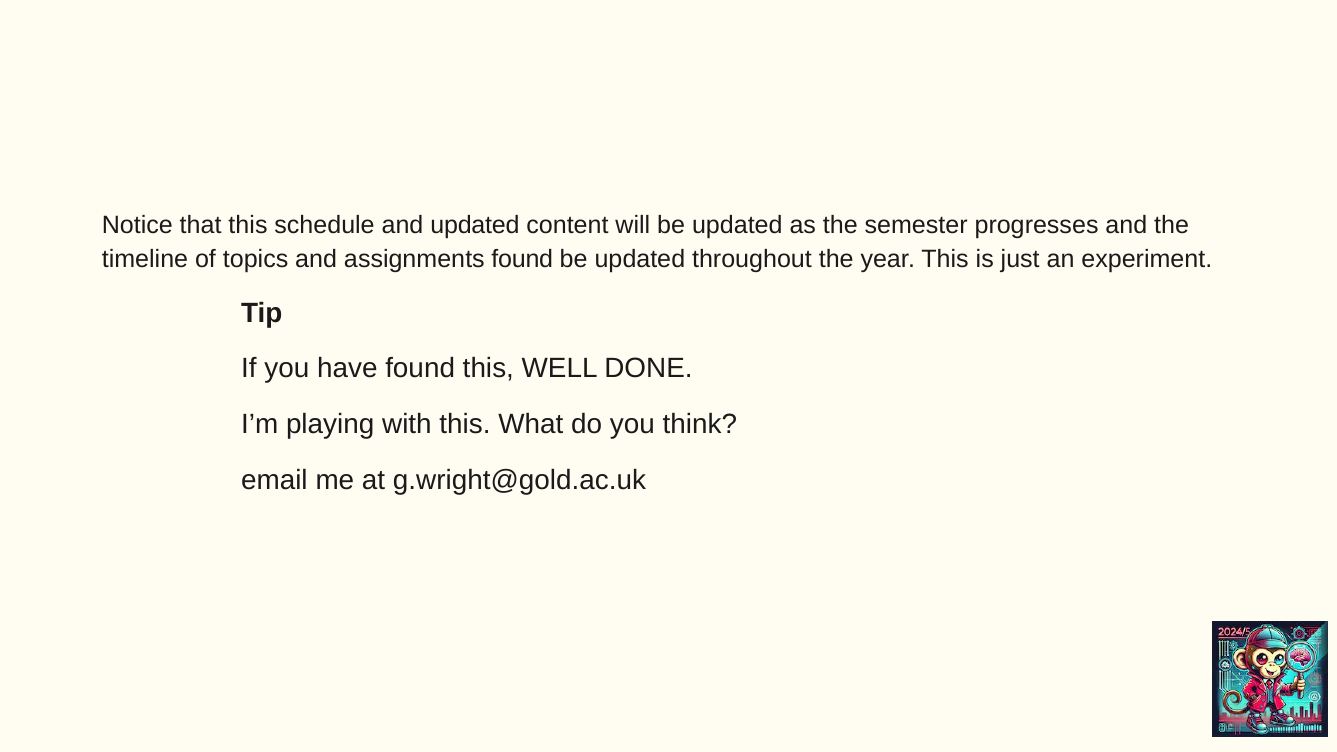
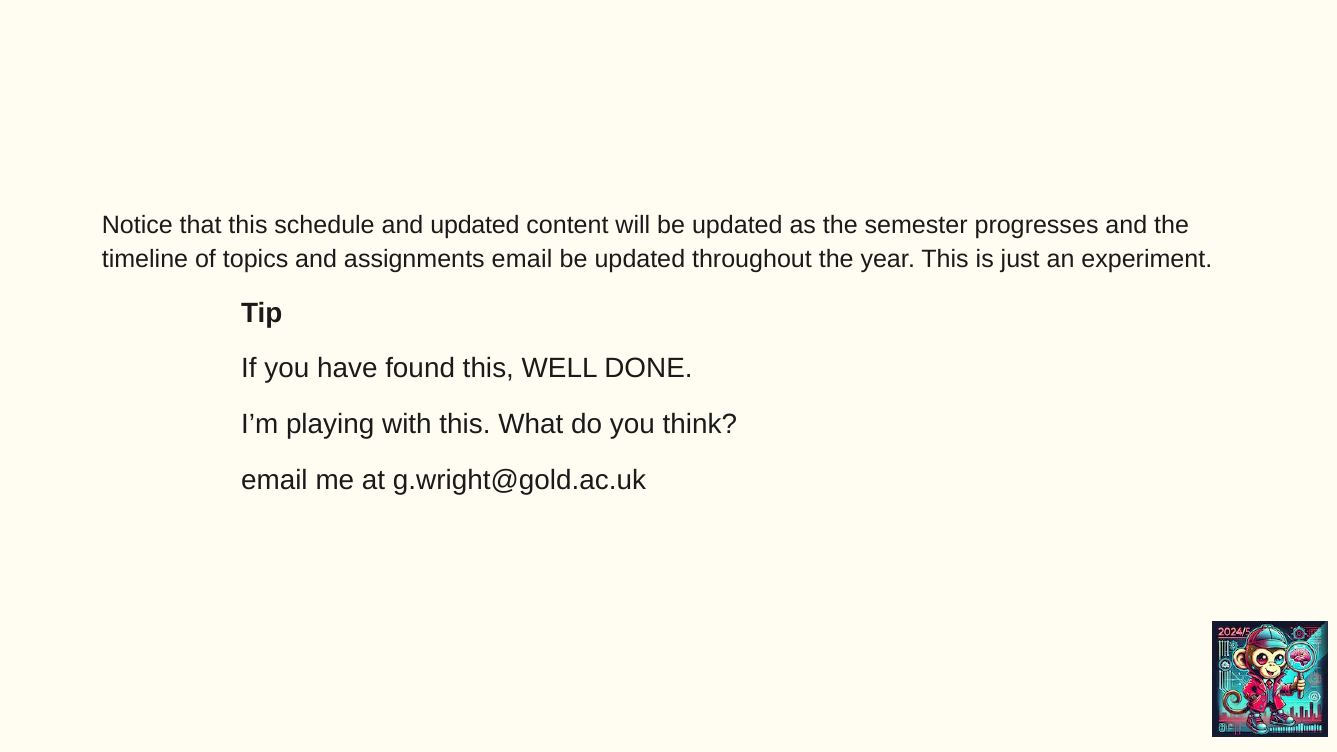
assignments found: found -> email
